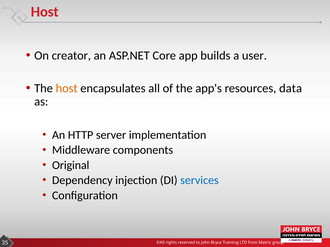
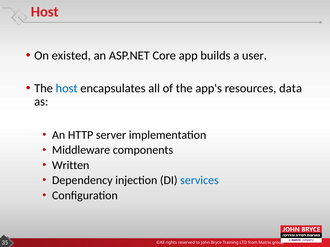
creator: creator -> existed
host at (67, 88) colour: orange -> blue
Original: Original -> Written
